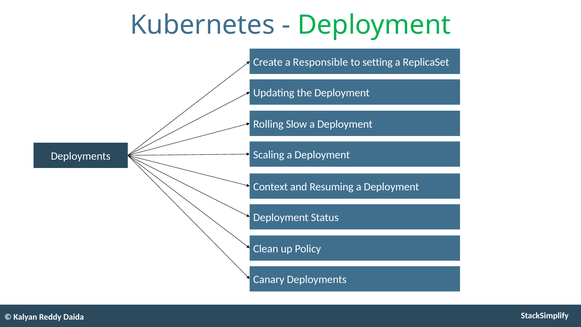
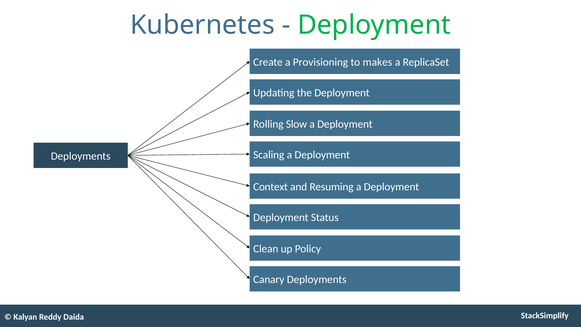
Responsible: Responsible -> Provisioning
setting: setting -> makes
